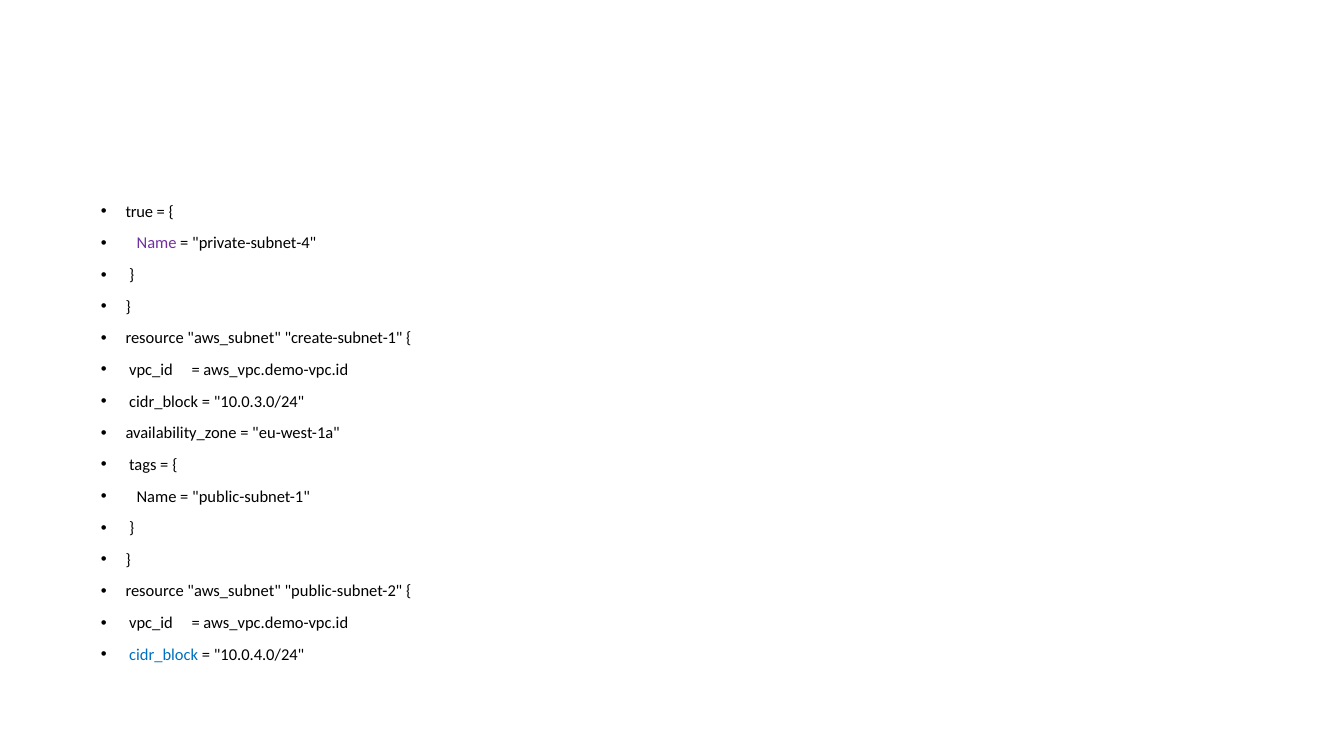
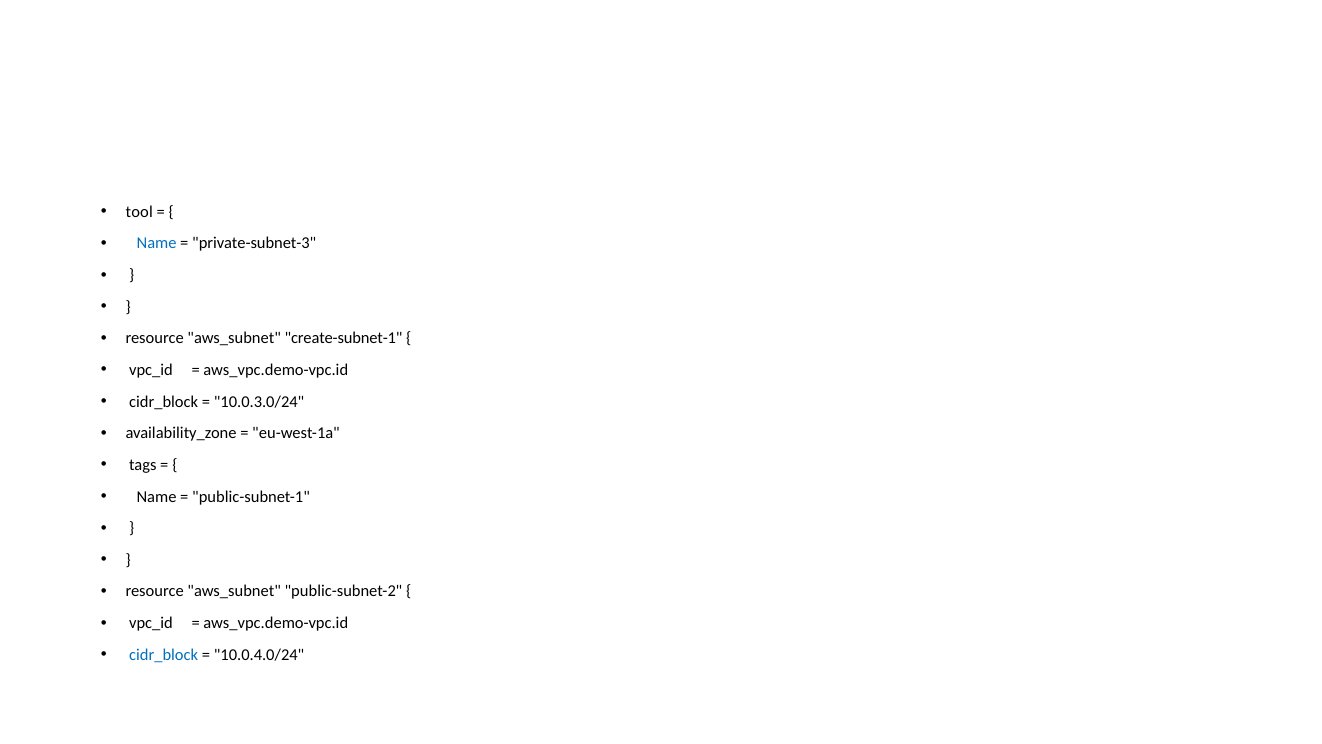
true: true -> tool
Name at (157, 243) colour: purple -> blue
private-subnet-4: private-subnet-4 -> private-subnet-3
